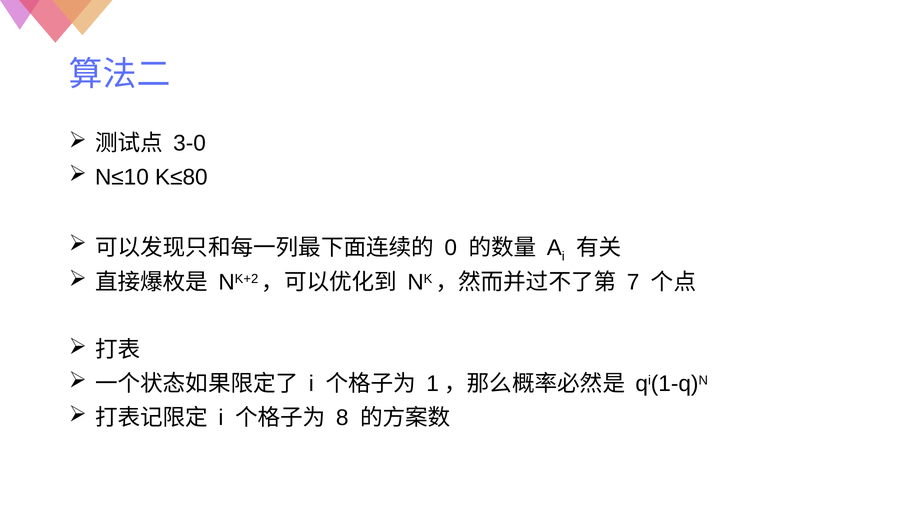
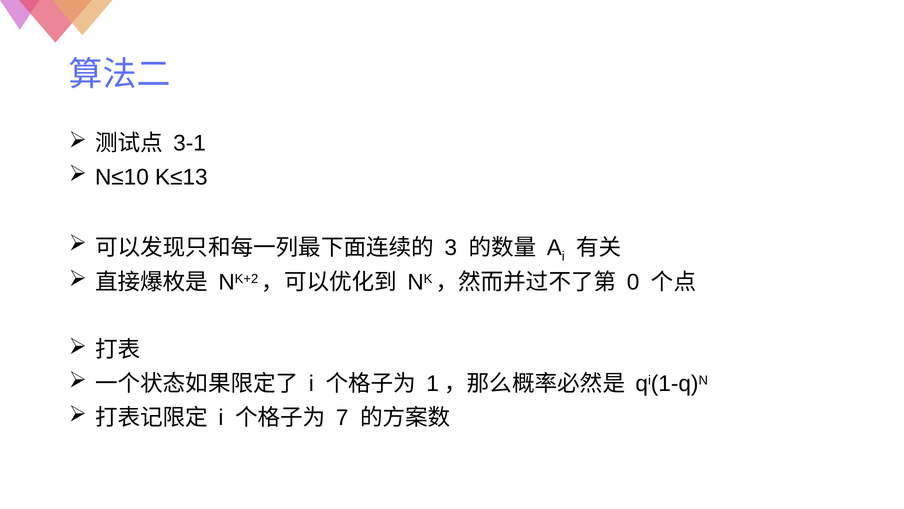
3-0: 3-0 -> 3-1
K≤80: K≤80 -> K≤13
0: 0 -> 3
7: 7 -> 0
8: 8 -> 7
